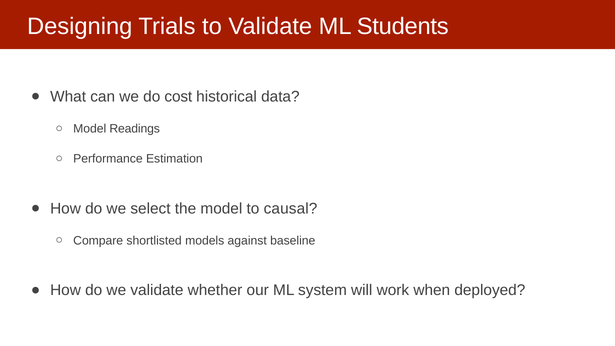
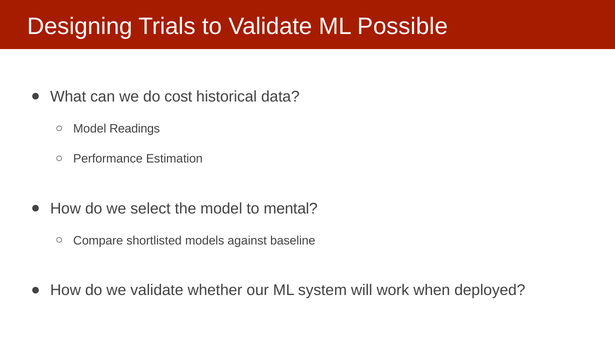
Students: Students -> Possible
causal: causal -> mental
